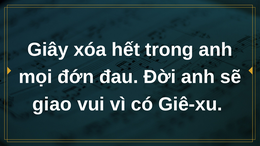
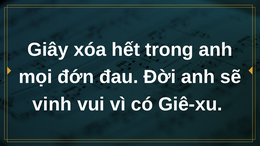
giao: giao -> vinh
